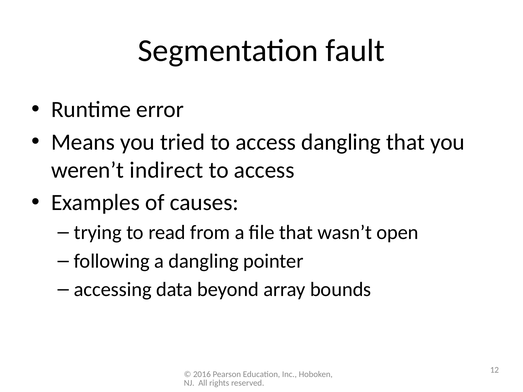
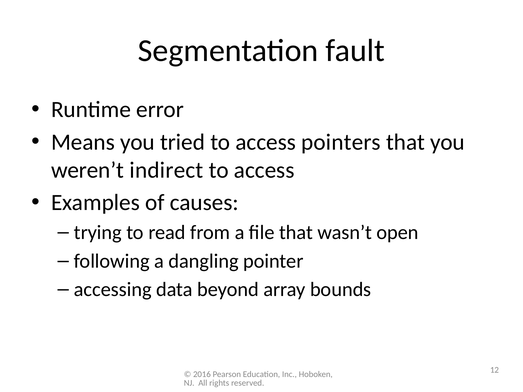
access dangling: dangling -> pointers
